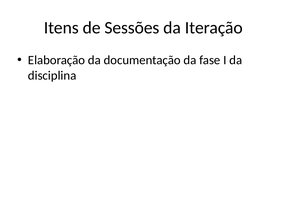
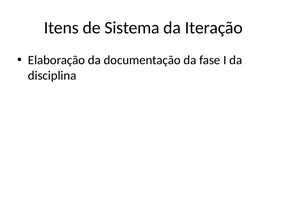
Sessões: Sessões -> Sistema
